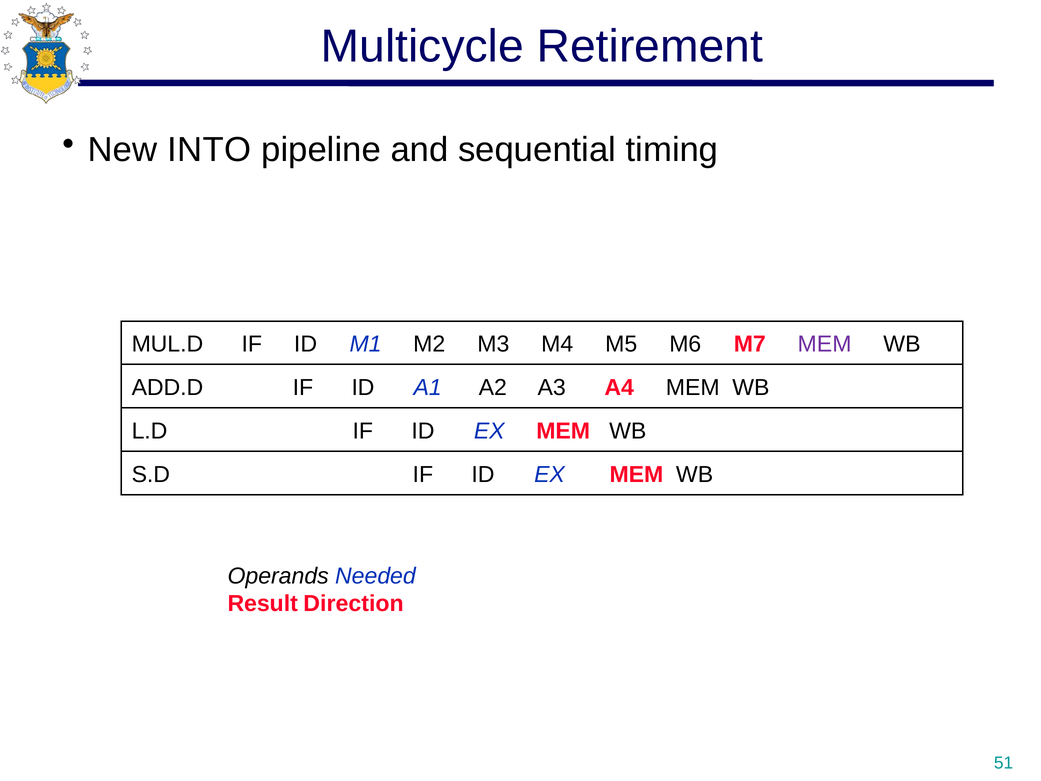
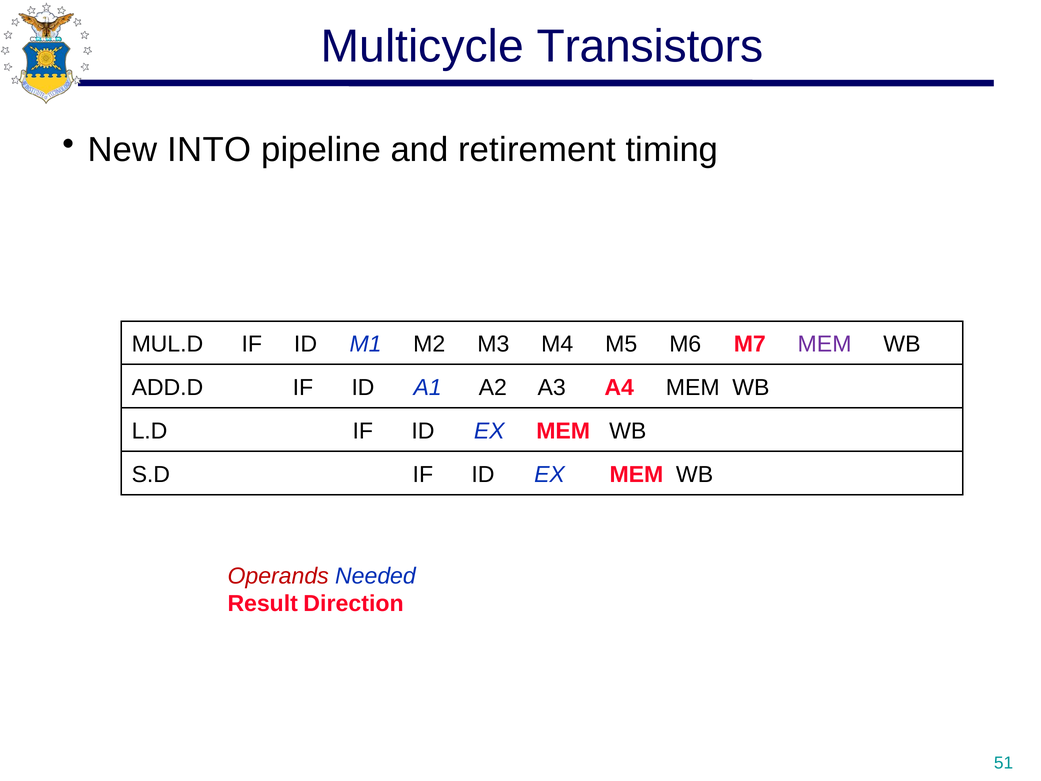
Retirement: Retirement -> Transistors
sequential: sequential -> retirement
Operands colour: black -> red
